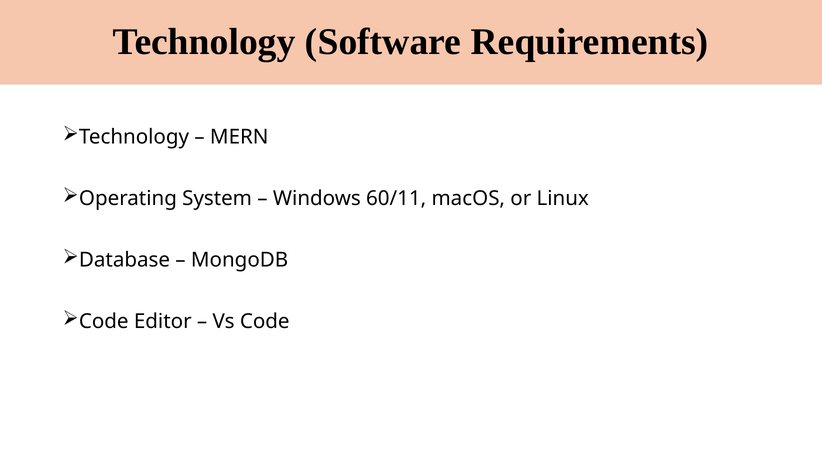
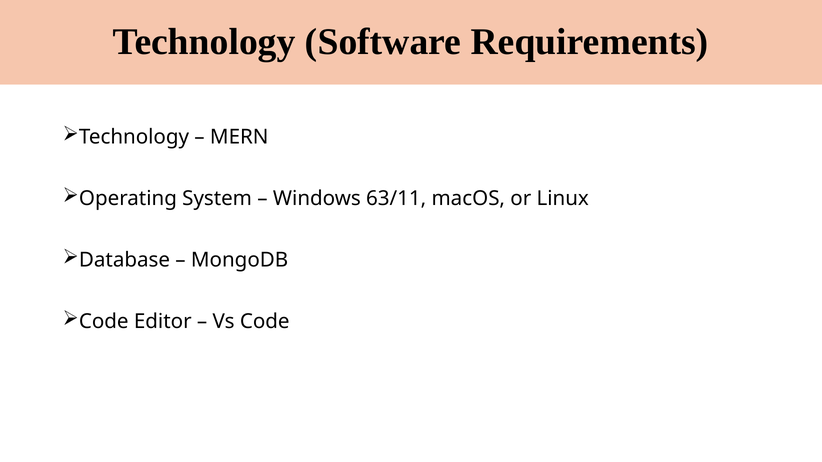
60/11: 60/11 -> 63/11
